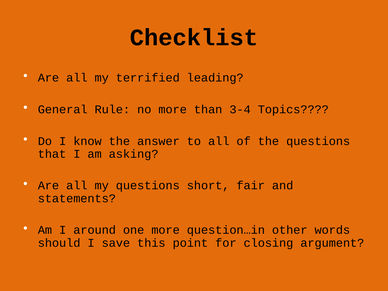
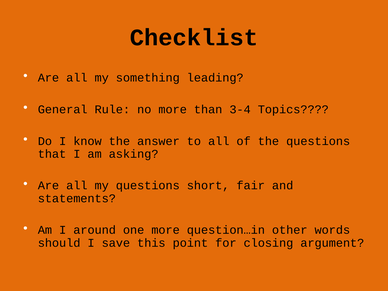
terrified: terrified -> something
